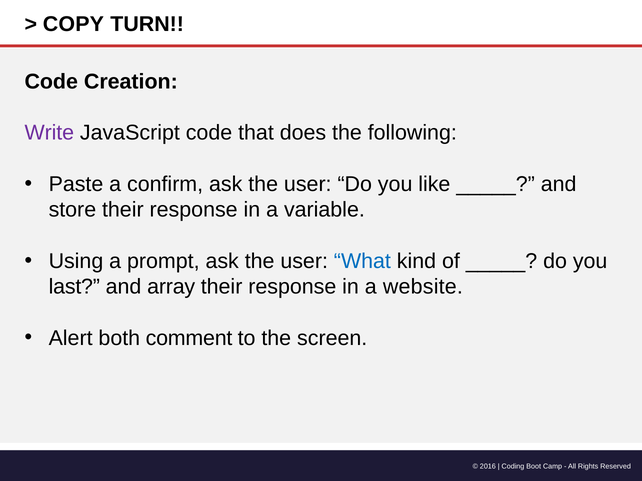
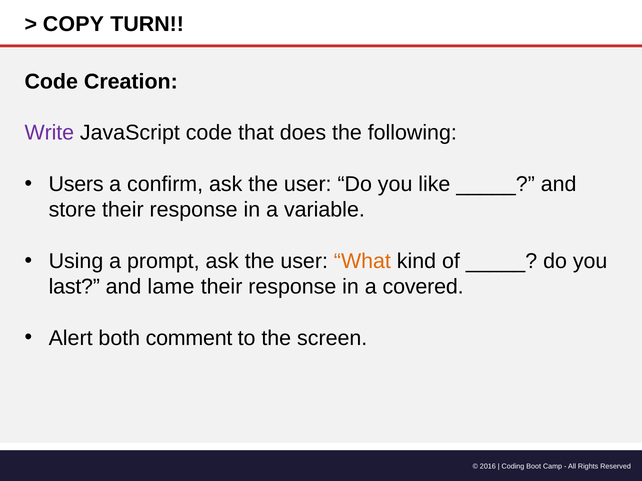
Paste: Paste -> Users
What colour: blue -> orange
array: array -> lame
website: website -> covered
